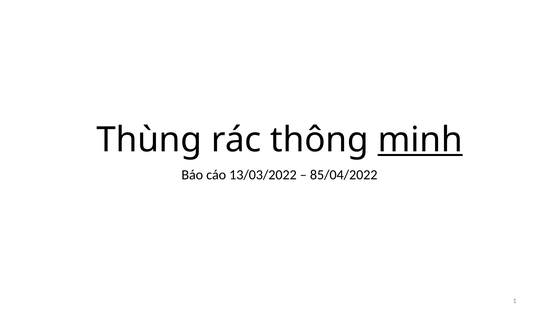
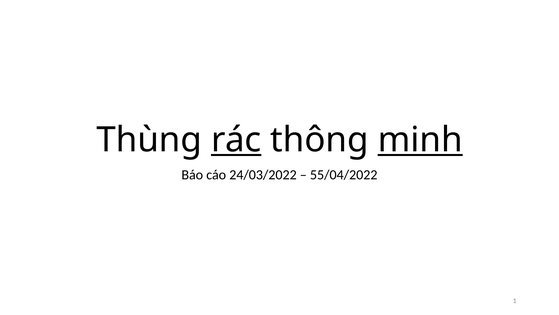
rác underline: none -> present
13/03/2022: 13/03/2022 -> 24/03/2022
85/04/2022: 85/04/2022 -> 55/04/2022
